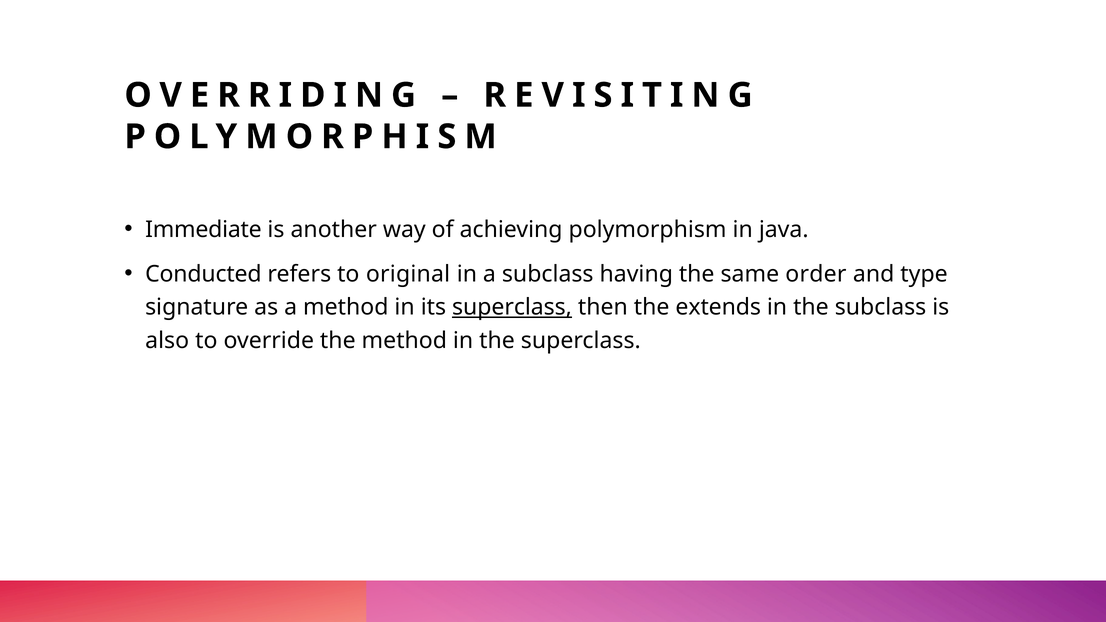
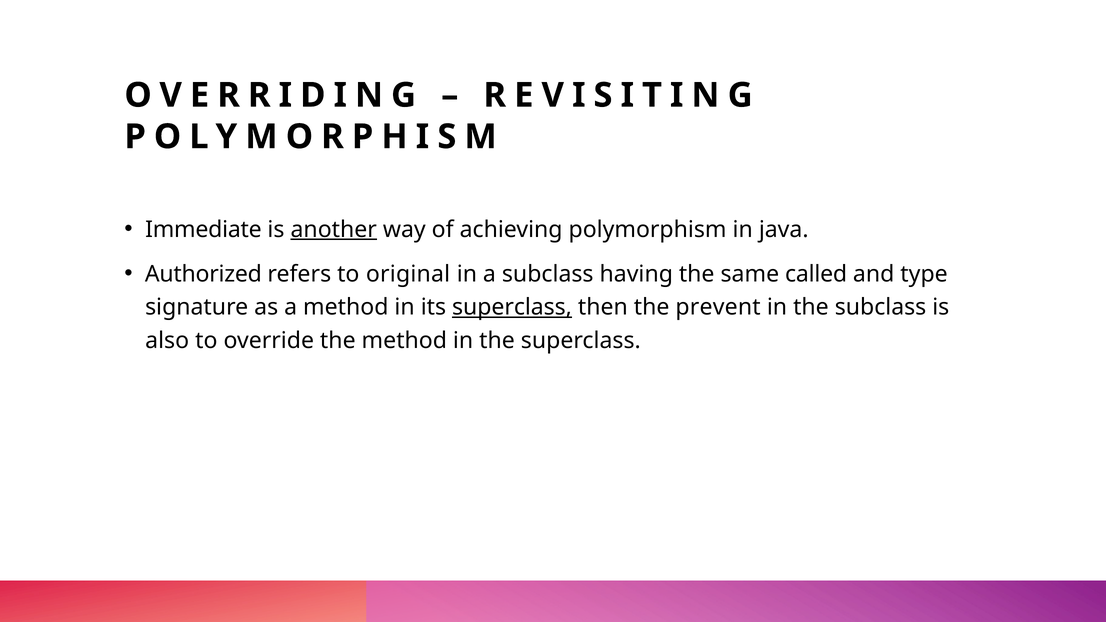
another underline: none -> present
Conducted: Conducted -> Authorized
order: order -> called
extends: extends -> prevent
